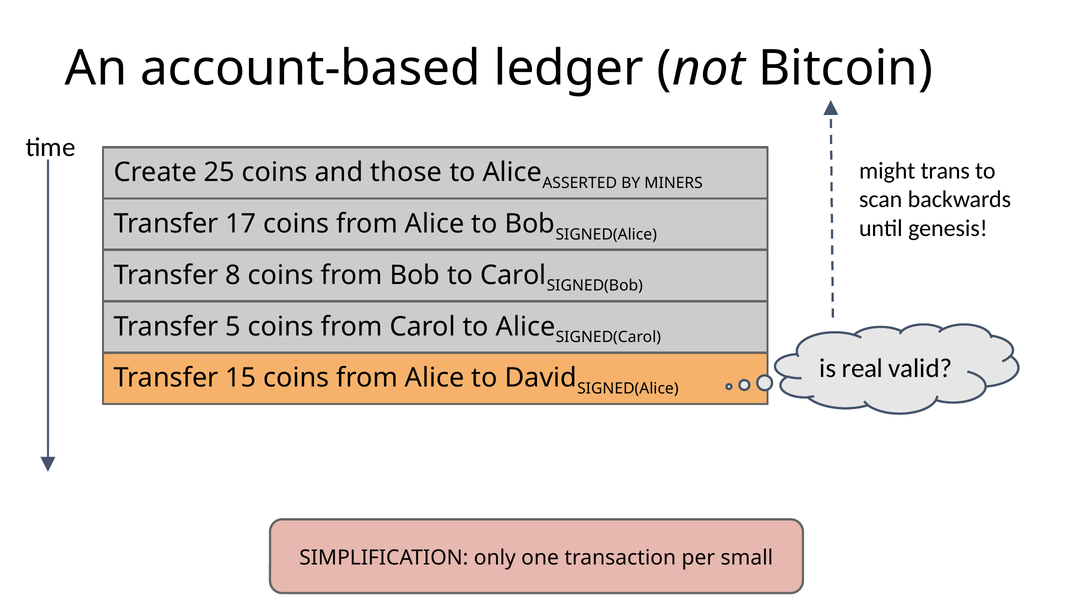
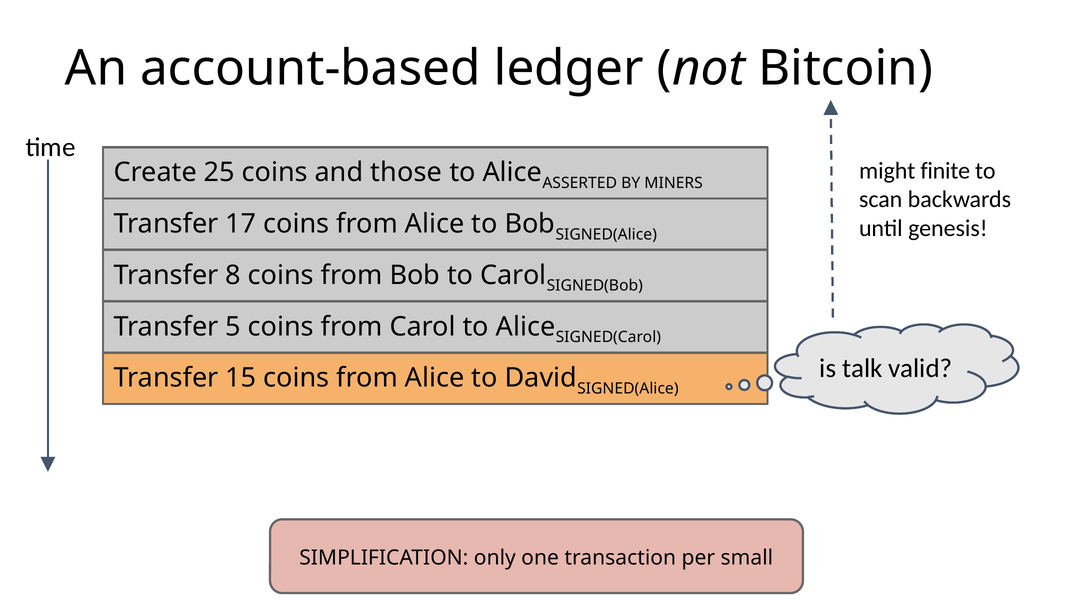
trans: trans -> finite
real: real -> talk
